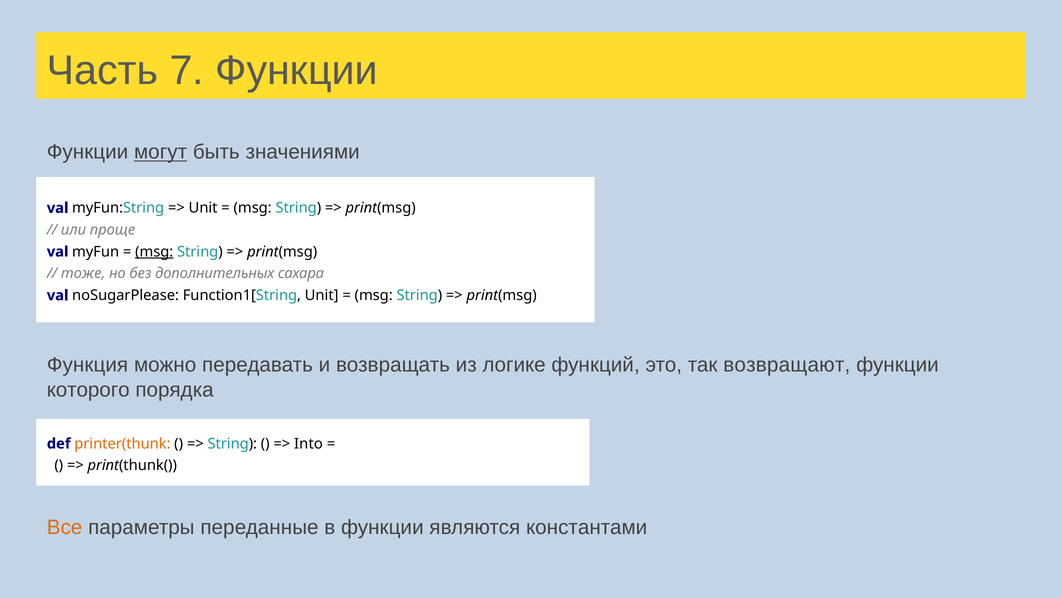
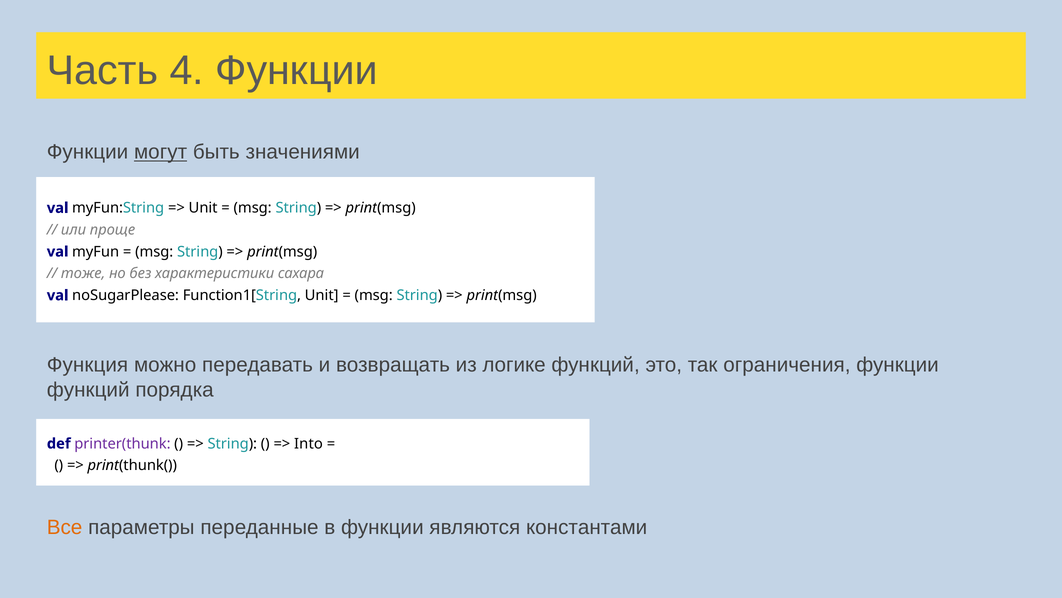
7: 7 -> 4
msg at (154, 251) underline: present -> none
дополнительных: дополнительных -> характеристики
возвращают: возвращают -> ограничения
которого at (88, 389): которого -> функций
printer(thunk colour: orange -> purple
